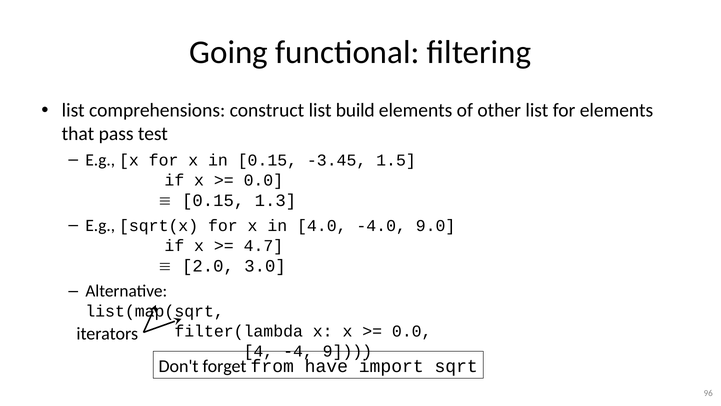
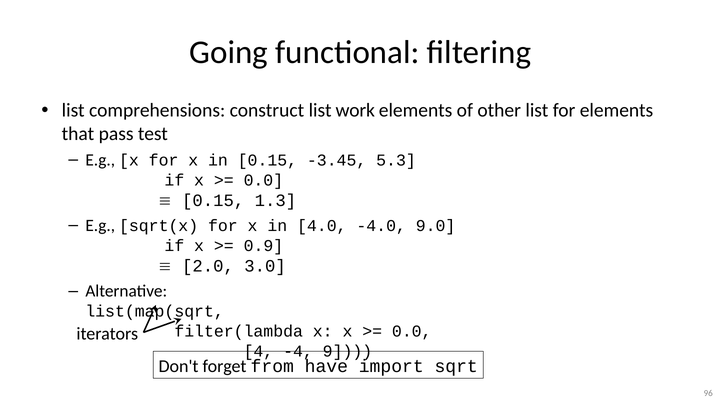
build: build -> work
1.5: 1.5 -> 5.3
4.7: 4.7 -> 0.9
